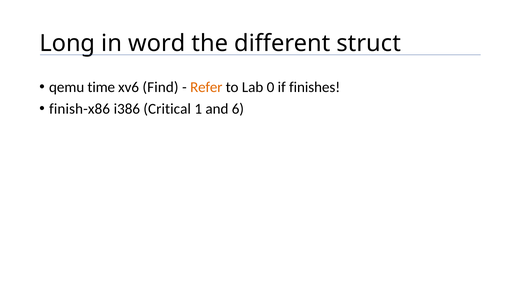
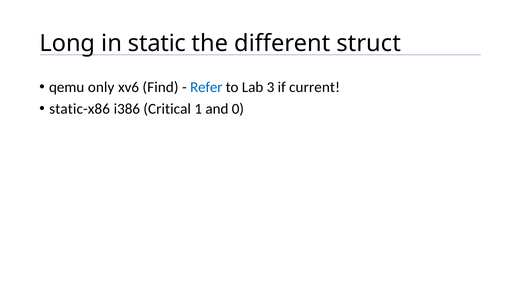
word: word -> static
time: time -> only
Refer colour: orange -> blue
0: 0 -> 3
finishes: finishes -> current
finish-x86: finish-x86 -> static-x86
6: 6 -> 0
